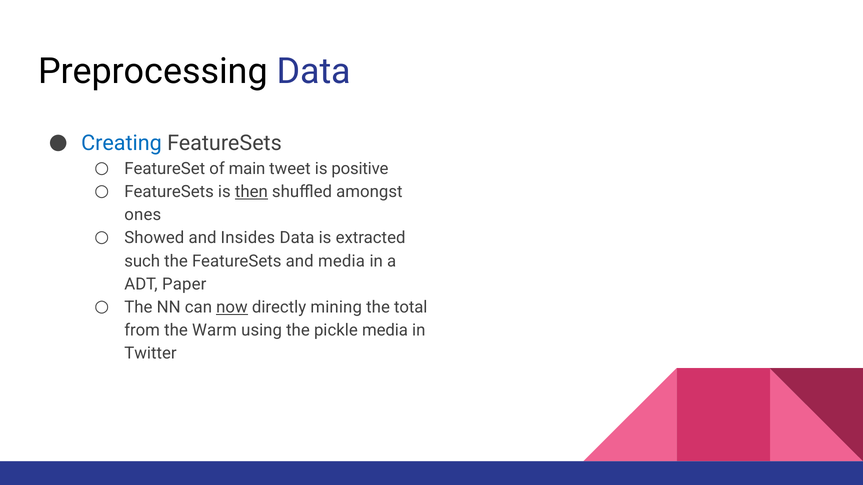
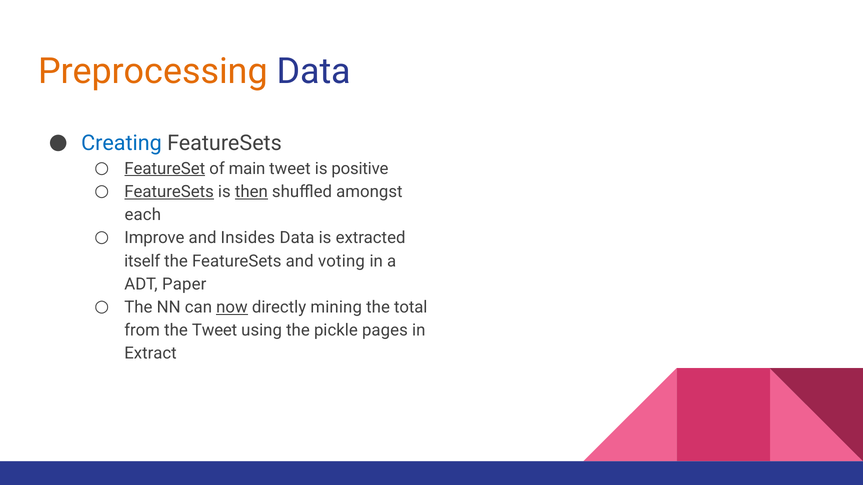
Preprocessing colour: black -> orange
FeatureSet underline: none -> present
FeatureSets at (169, 192) underline: none -> present
ones: ones -> each
Showed: Showed -> Improve
such: such -> itself
and media: media -> voting
the Warm: Warm -> Tweet
pickle media: media -> pages
Twitter: Twitter -> Extract
